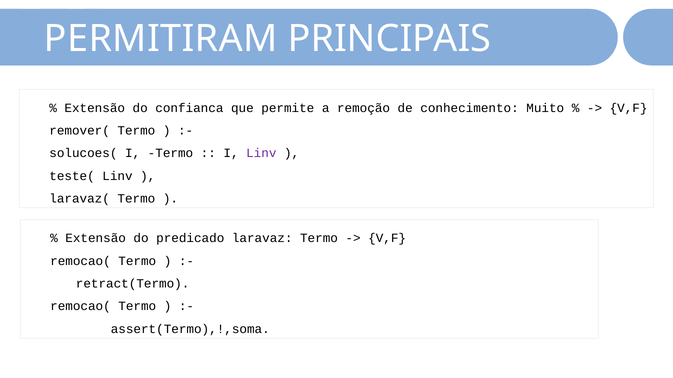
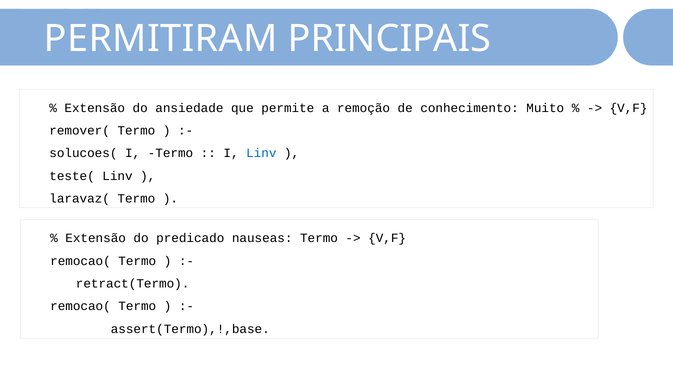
confianca: confianca -> ansiedade
Linv at (261, 153) colour: purple -> blue
laravaz: laravaz -> nauseas
assert(Termo),!,soma: assert(Termo),!,soma -> assert(Termo),!,base
